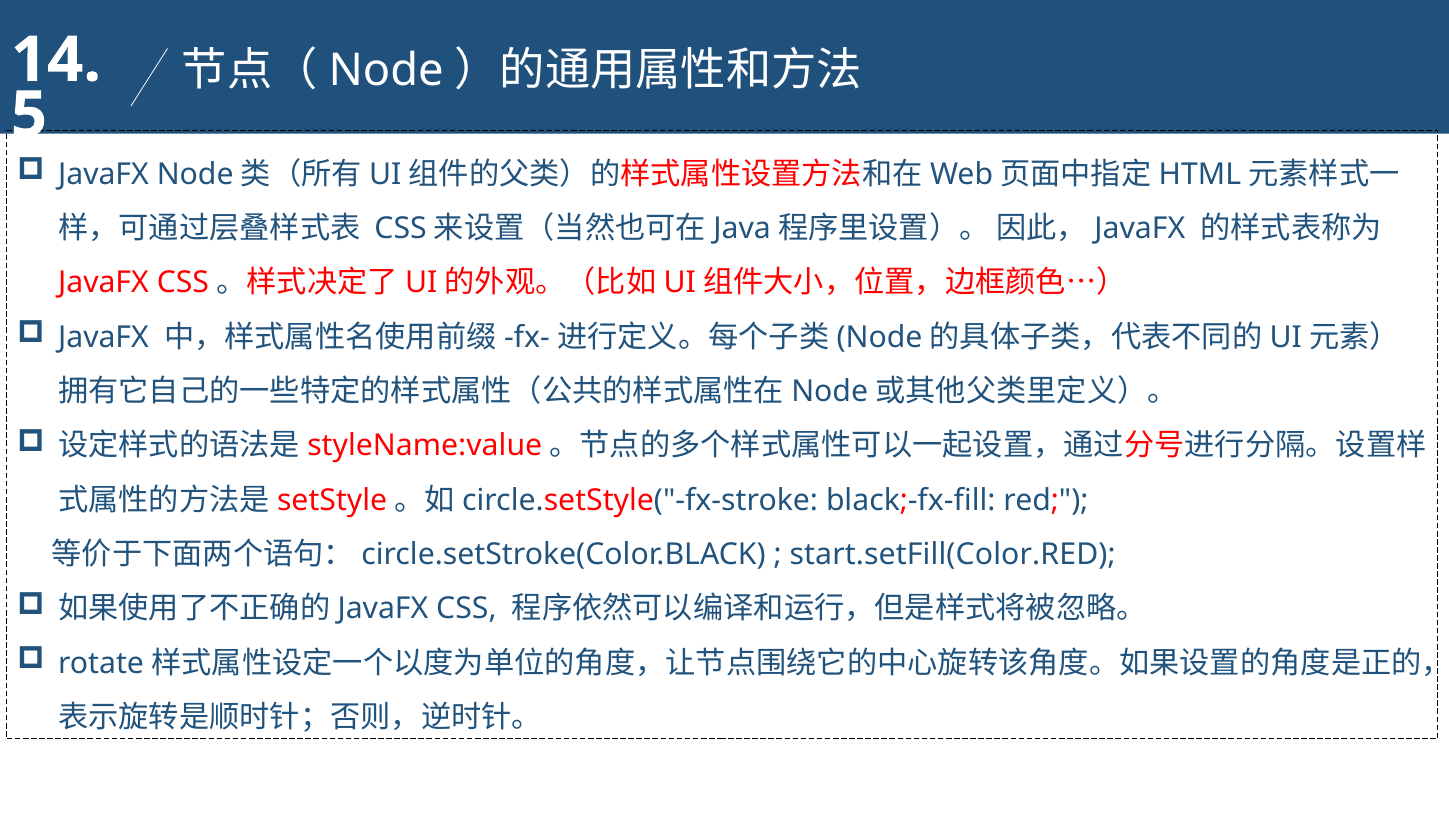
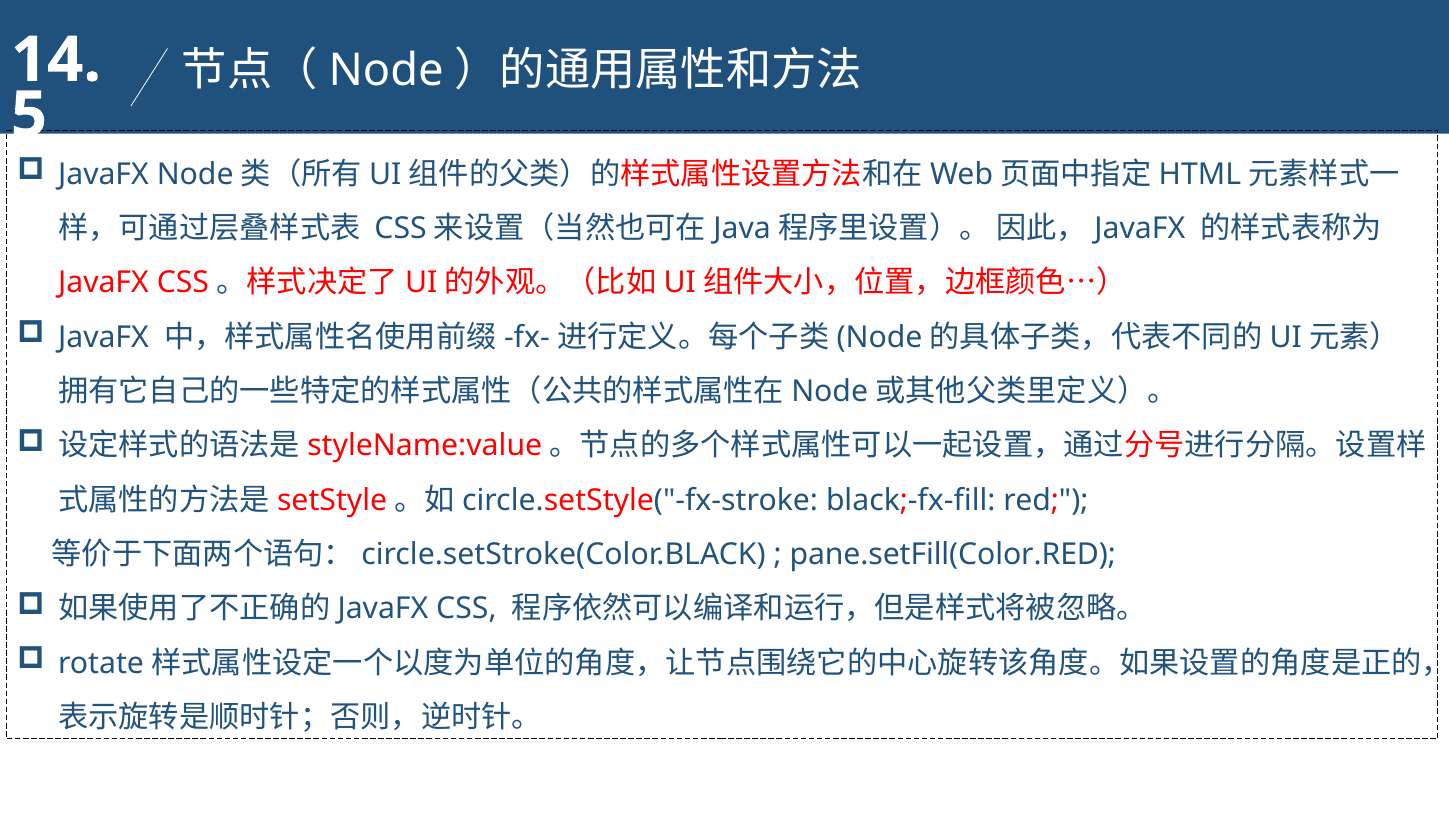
start.setFill(Color.RED: start.setFill(Color.RED -> pane.setFill(Color.RED
